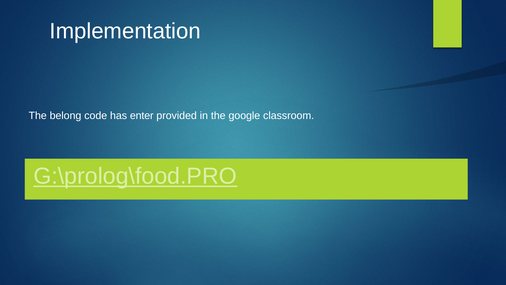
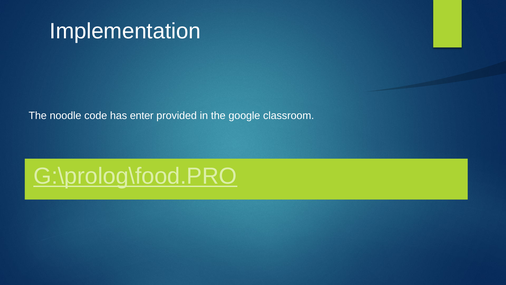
belong: belong -> noodle
